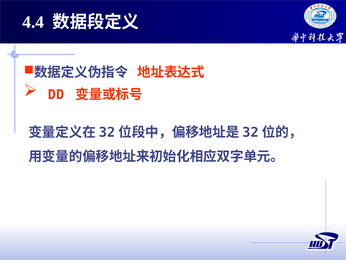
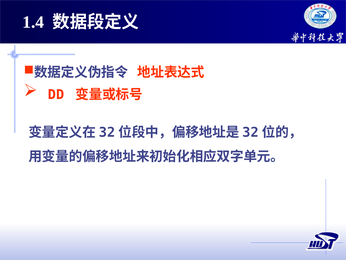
4.4: 4.4 -> 1.4
